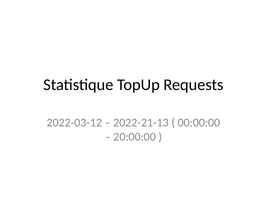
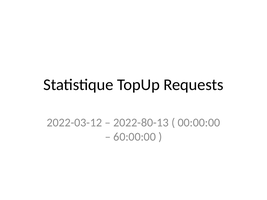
2022-21-13: 2022-21-13 -> 2022-80-13
20:00:00: 20:00:00 -> 60:00:00
